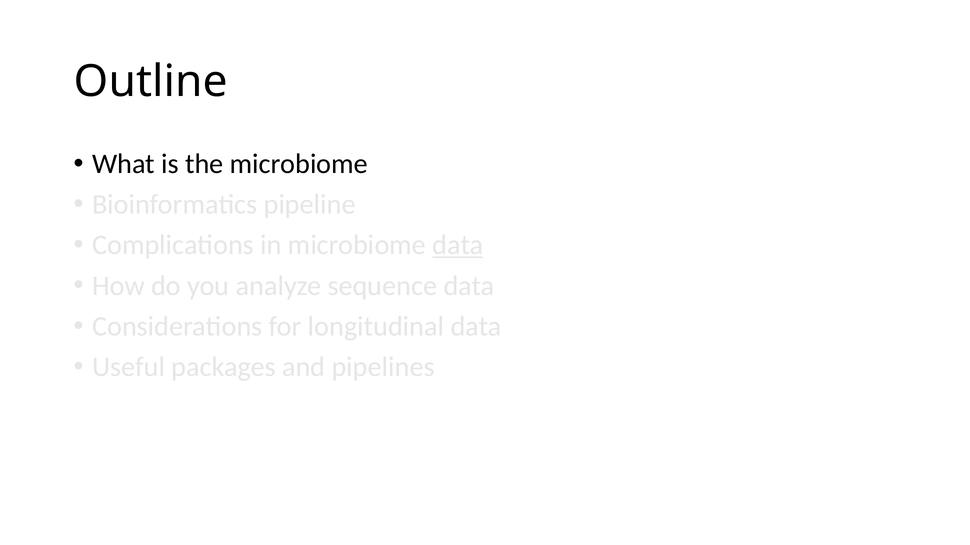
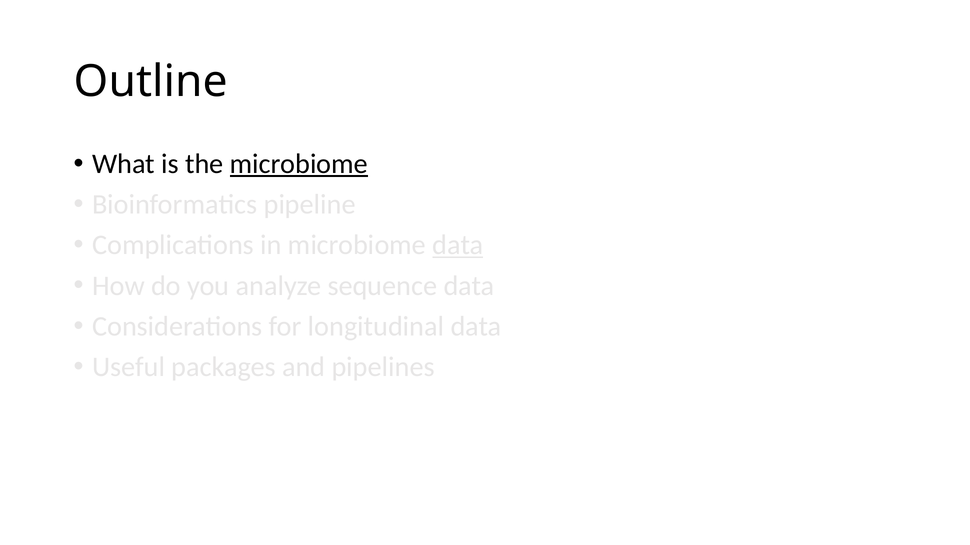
microbiome at (299, 164) underline: none -> present
